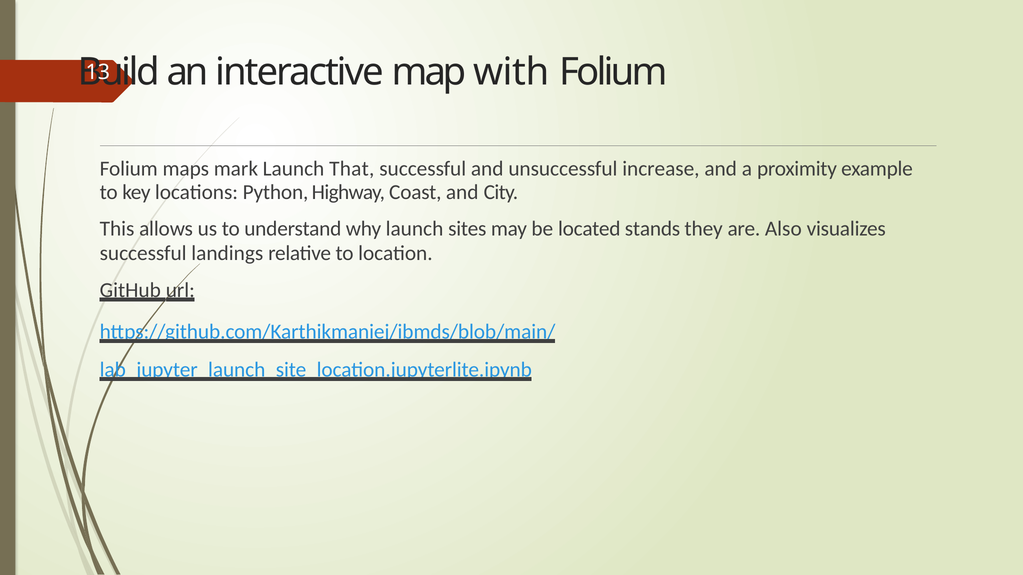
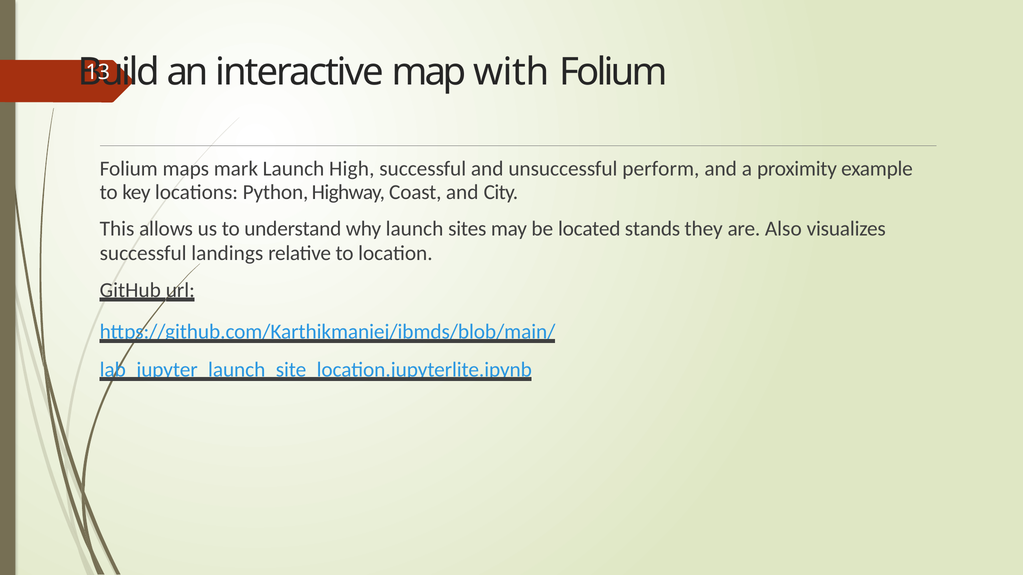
That: That -> High
increase: increase -> perform
